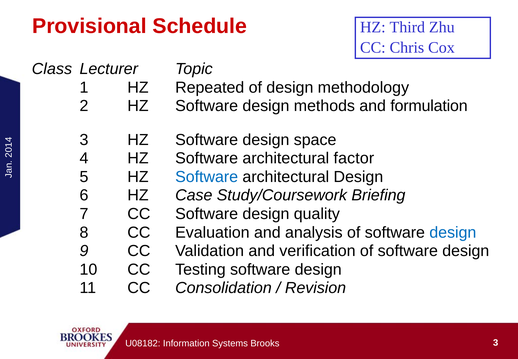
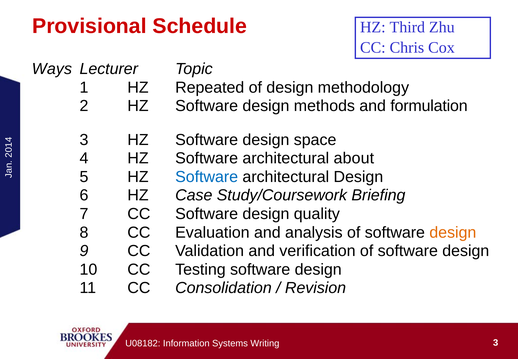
Class: Class -> Ways
factor: factor -> about
design at (453, 232) colour: blue -> orange
Brooks: Brooks -> Writing
